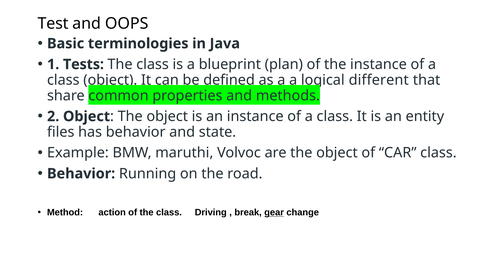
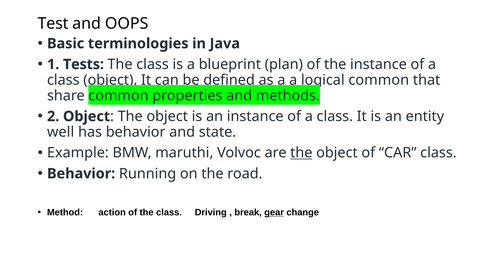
different at (379, 80): different -> common
files: files -> well
the at (301, 153) underline: none -> present
